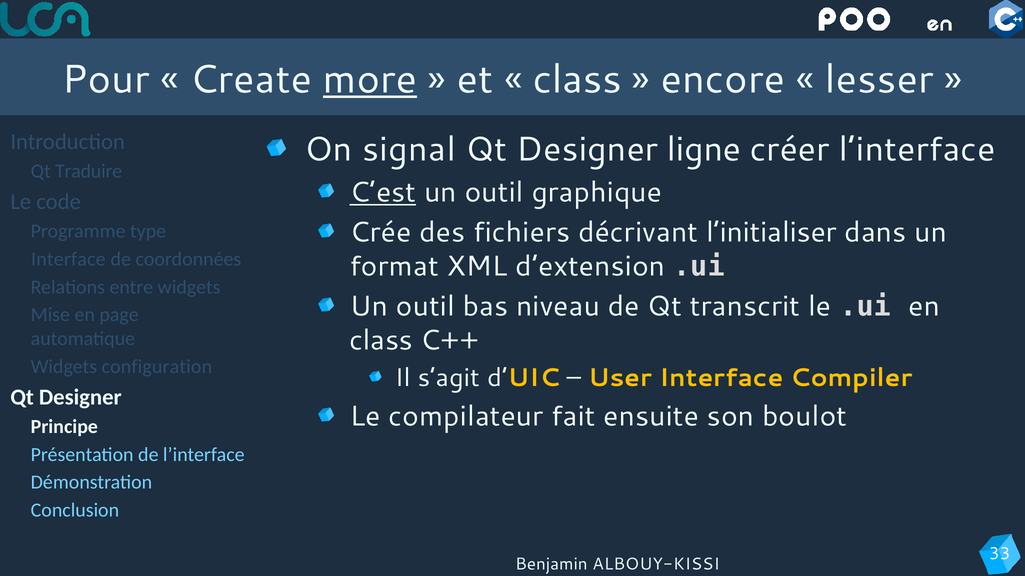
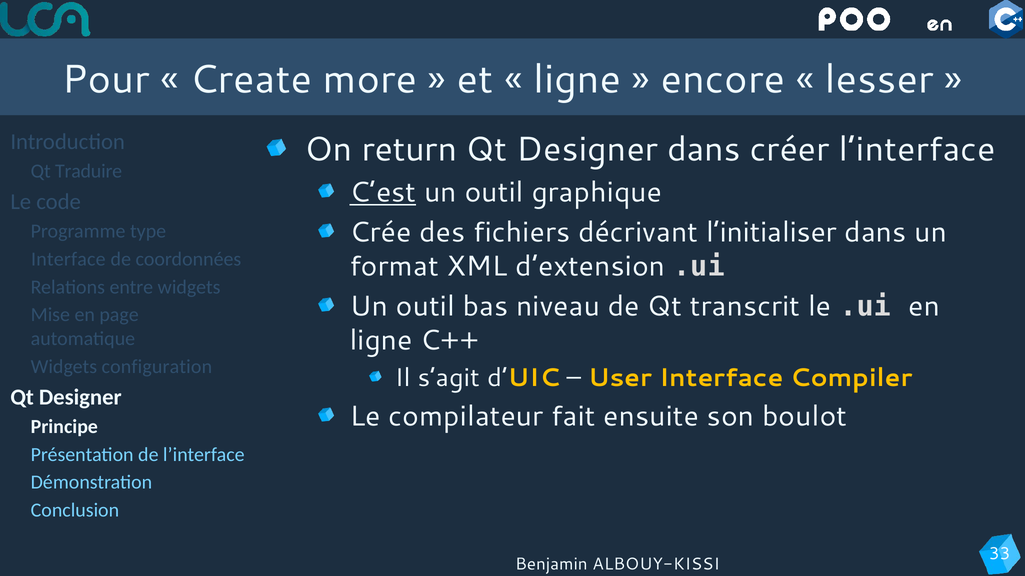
more underline: present -> none
class at (577, 80): class -> ligne
signal: signal -> return
Designer ligne: ligne -> dans
class at (381, 341): class -> ligne
